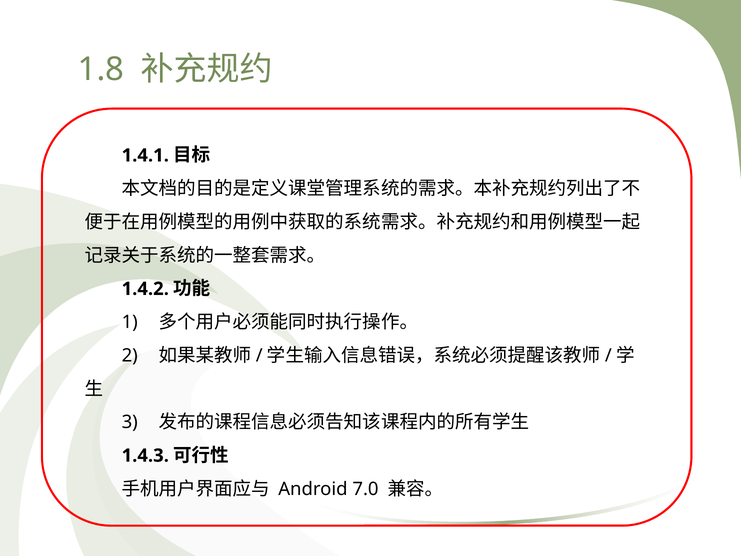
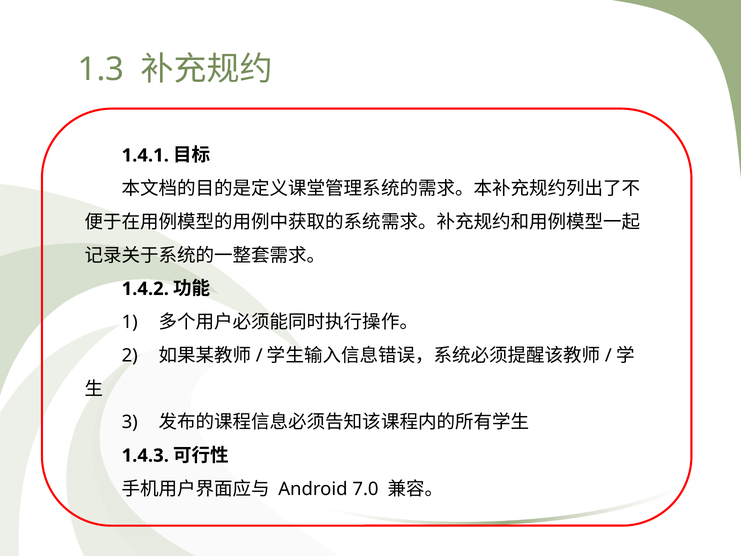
1.8: 1.8 -> 1.3
